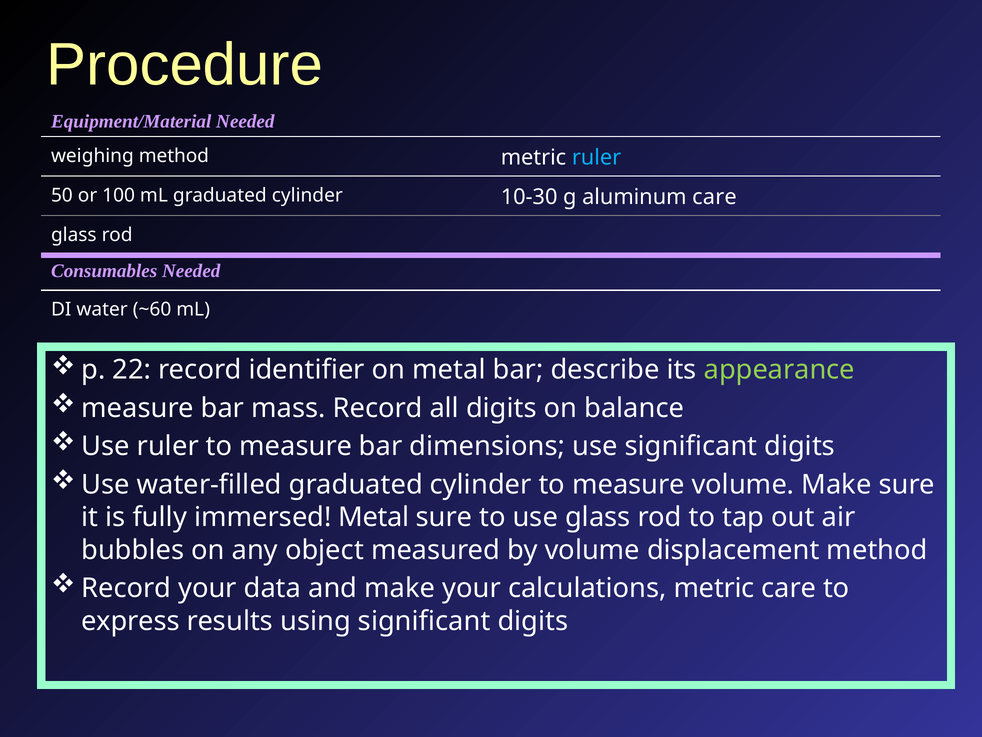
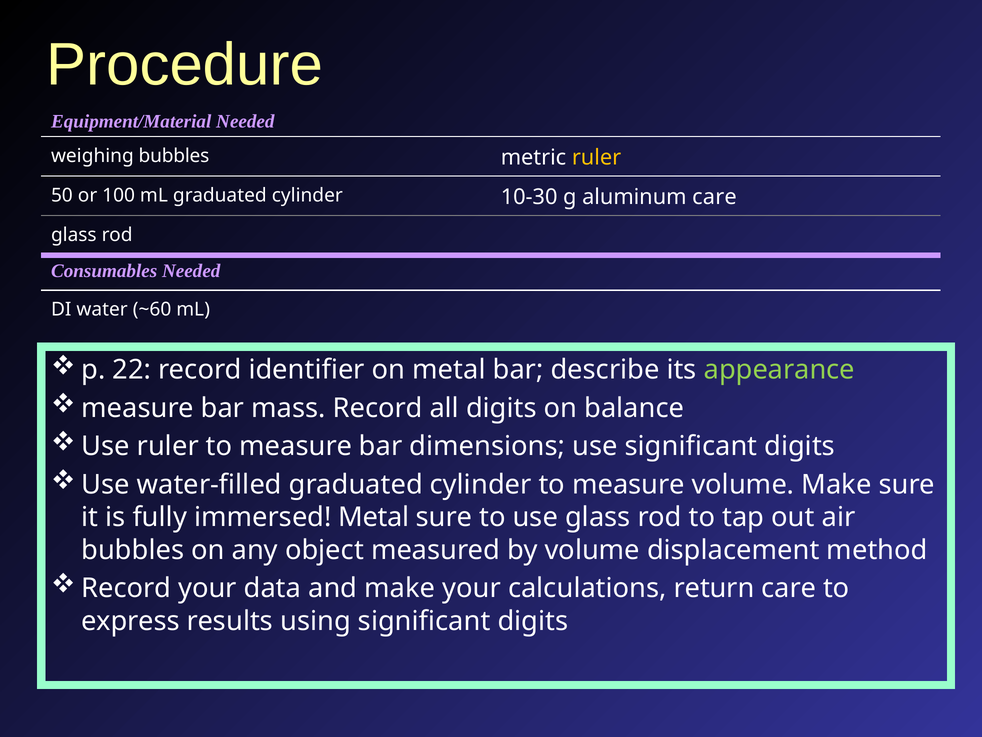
weighing method: method -> bubbles
ruler at (597, 158) colour: light blue -> yellow
calculations metric: metric -> return
